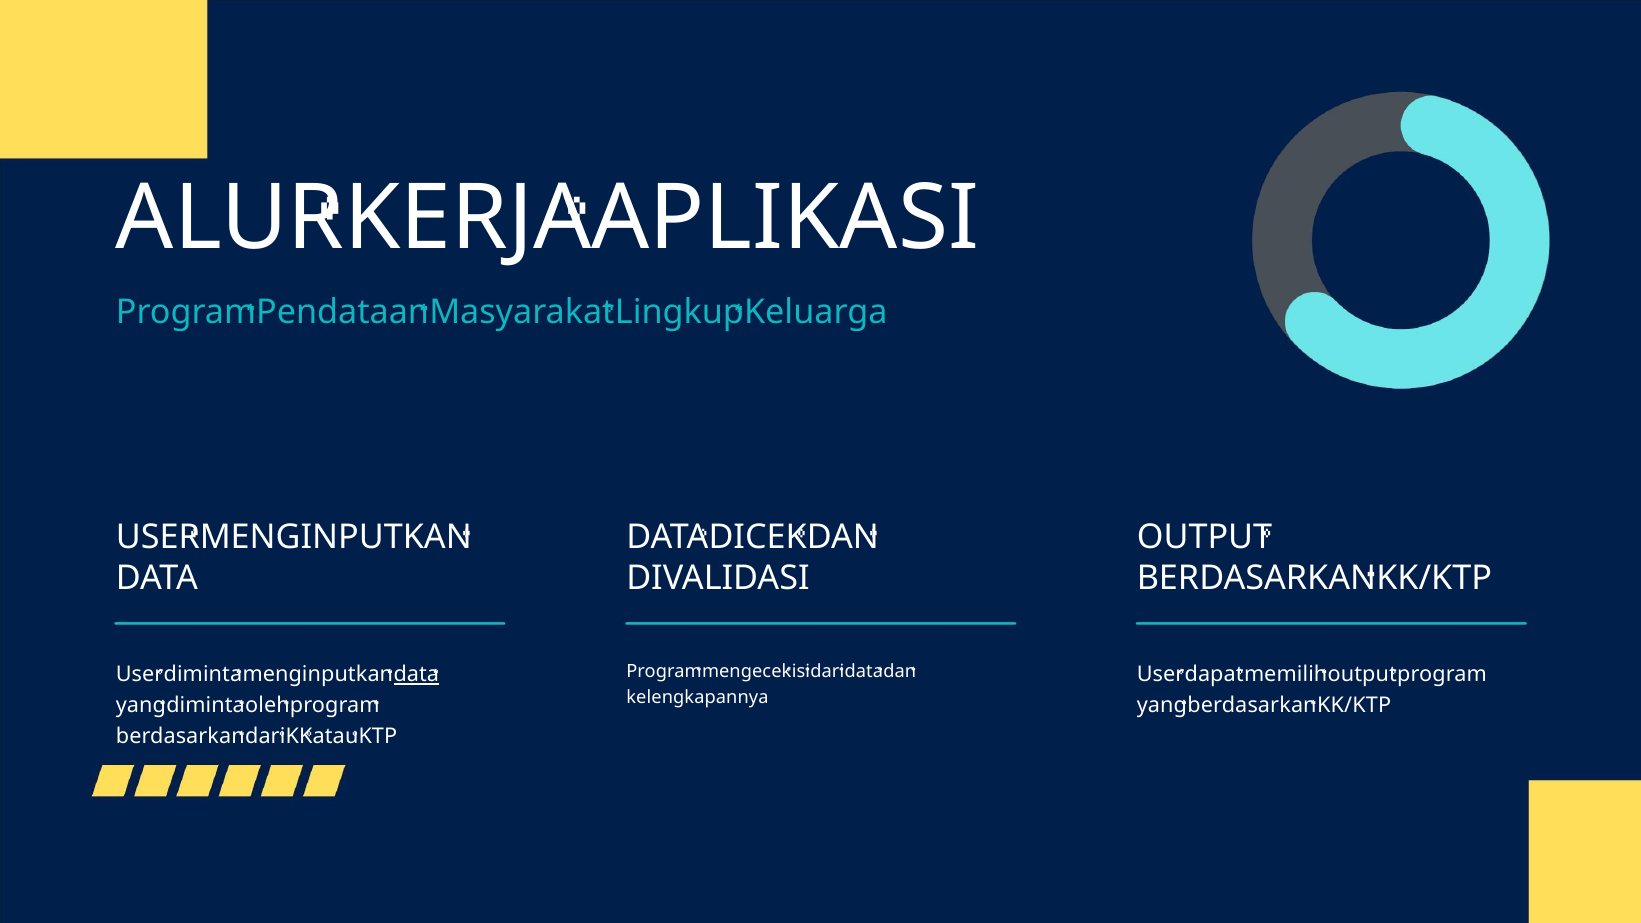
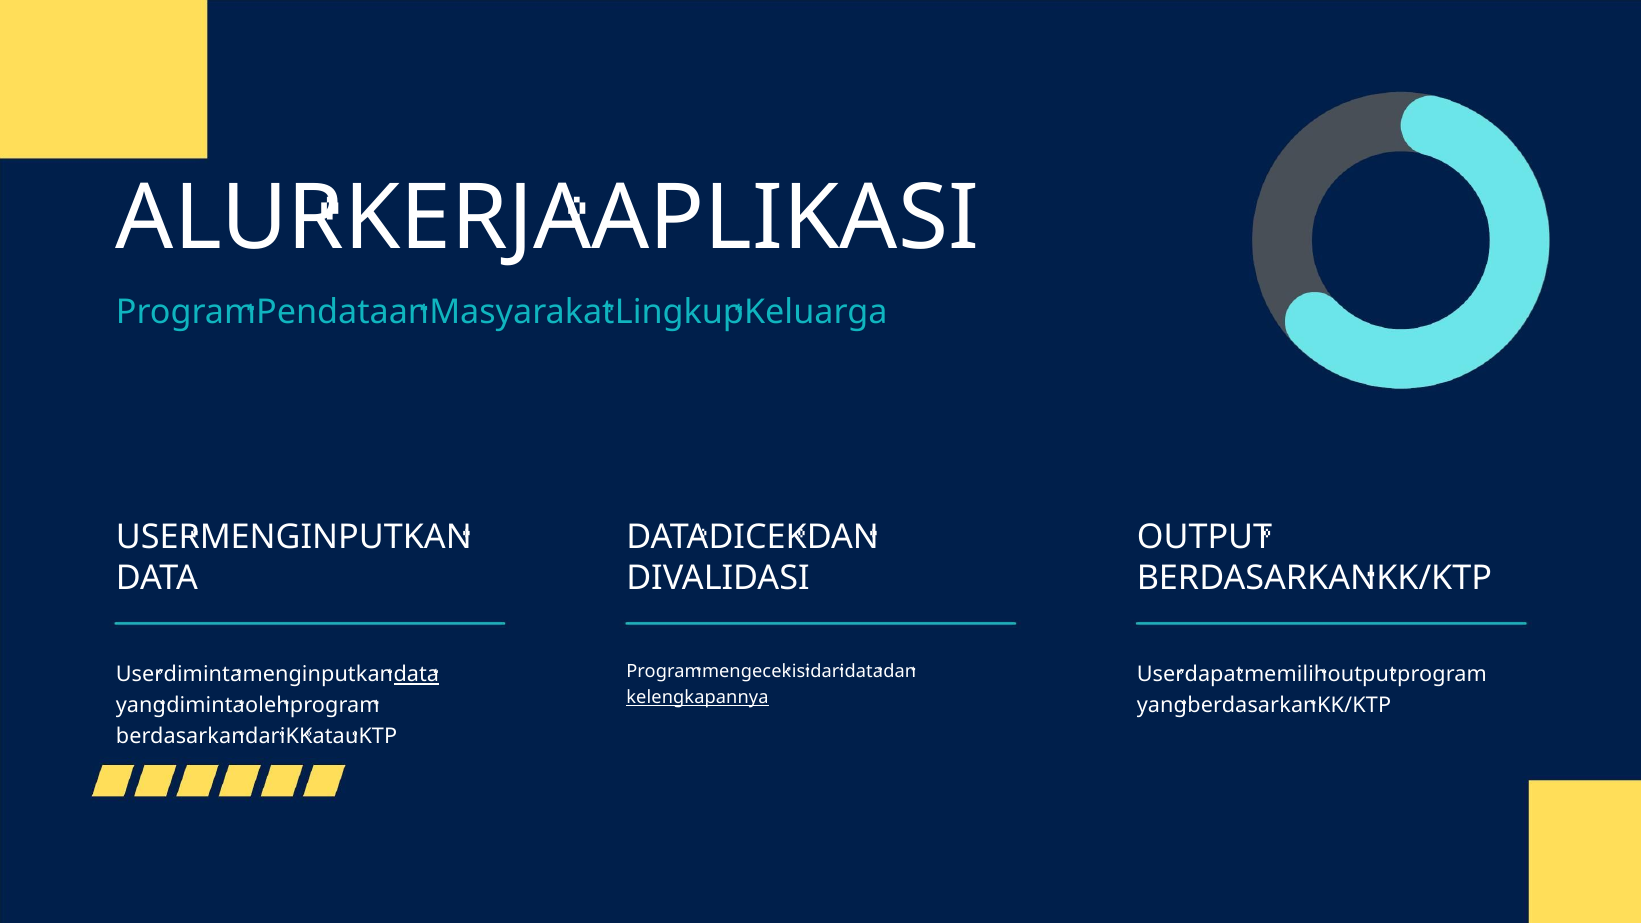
kelengkapannya underline: none -> present
